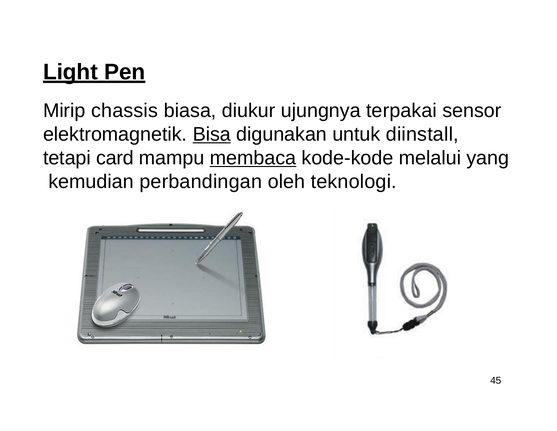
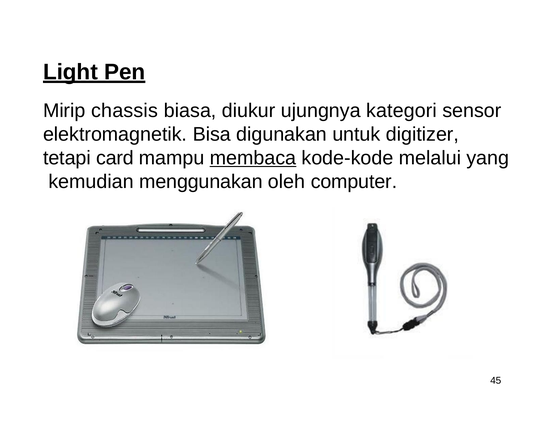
terpakai: terpakai -> kategori
Bisa underline: present -> none
diinstall: diinstall -> digitizer
perbandingan: perbandingan -> menggunakan
teknologi: teknologi -> computer
